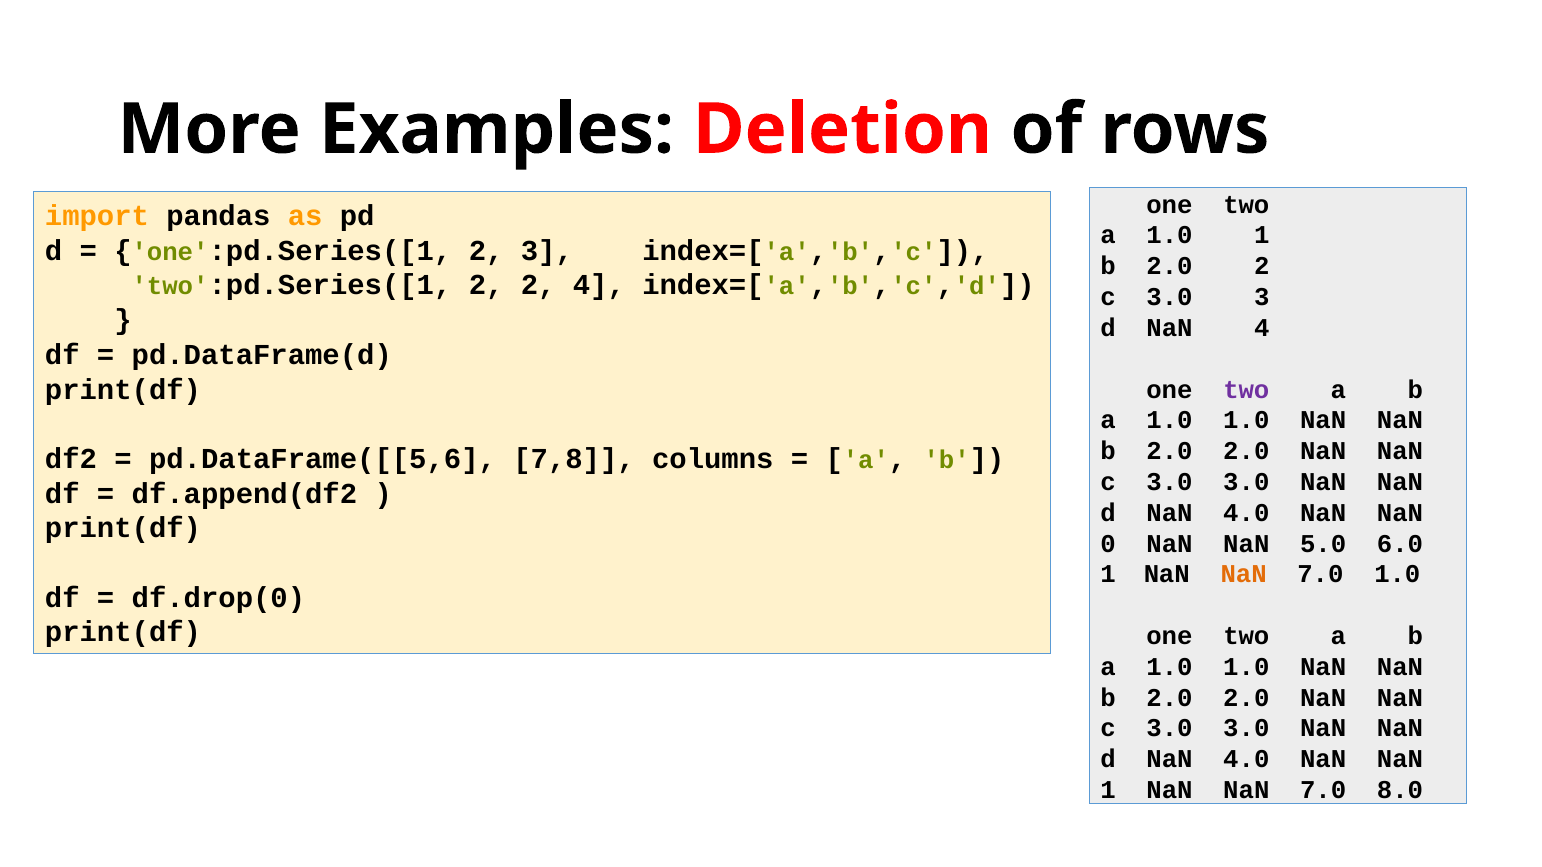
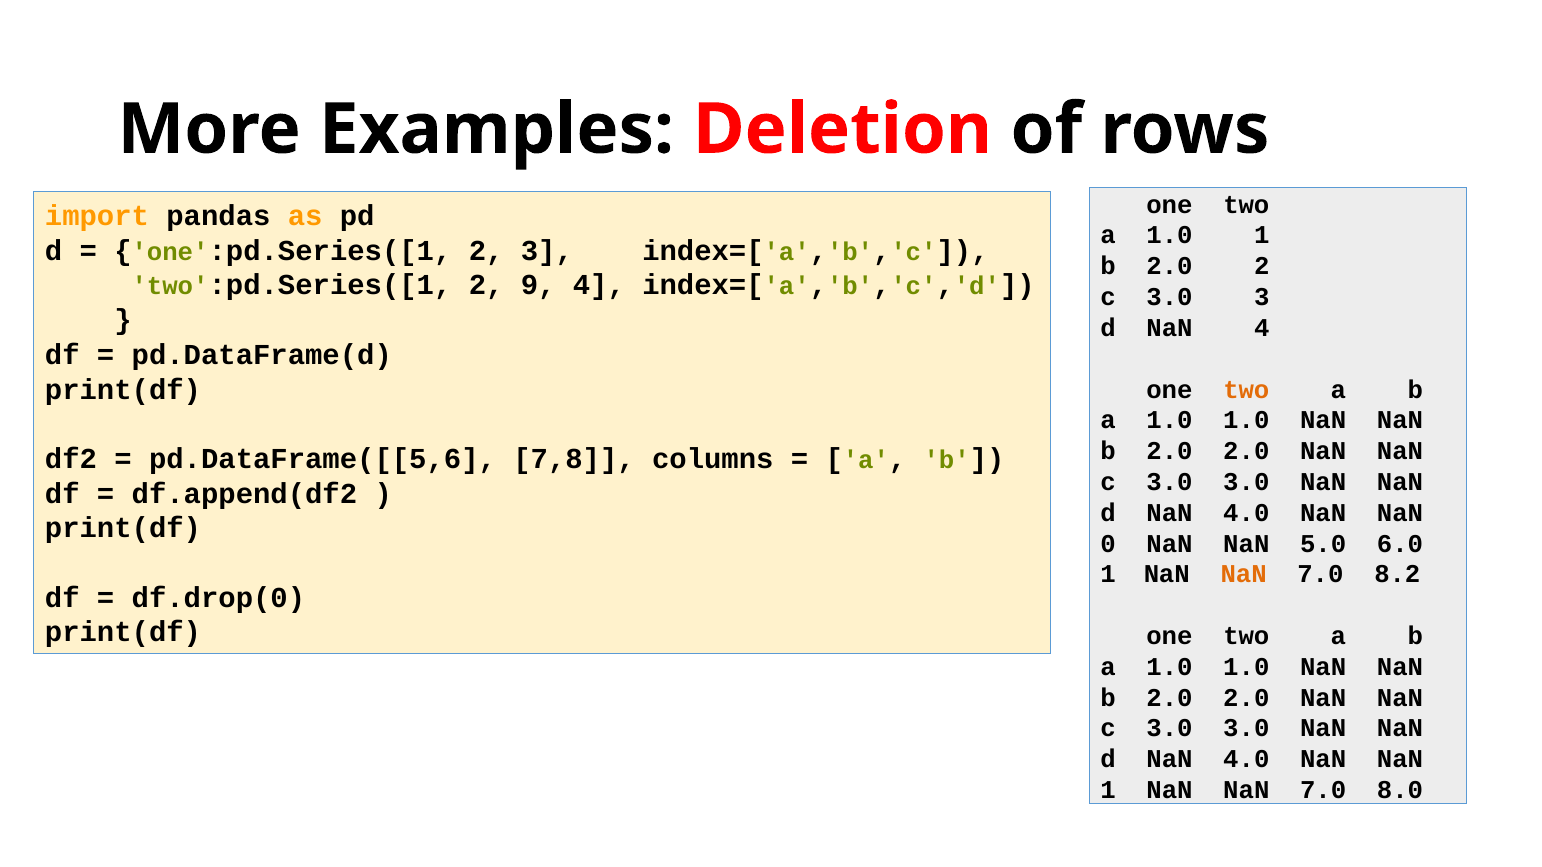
2 2: 2 -> 9
two at (1246, 390) colour: purple -> orange
7.0 1.0: 1.0 -> 8.2
